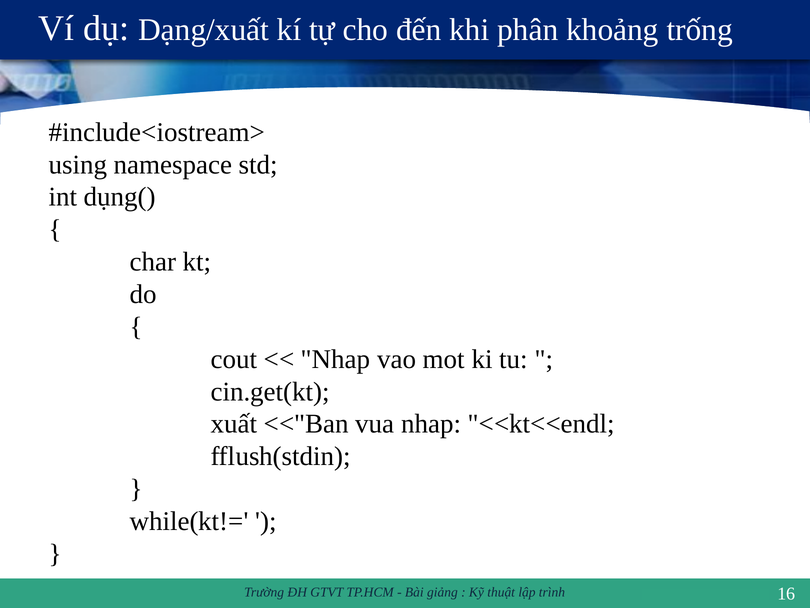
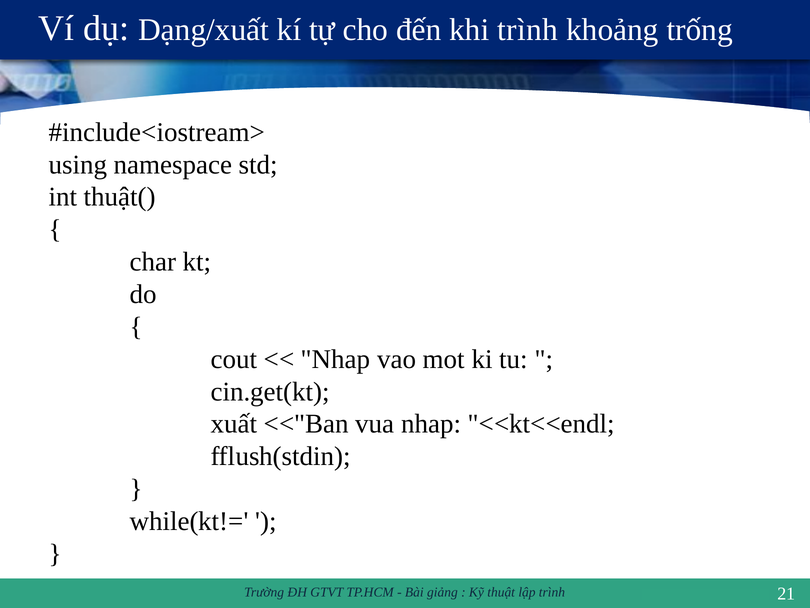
khi phân: phân -> trình
dụng(: dụng( -> thuật(
16: 16 -> 21
